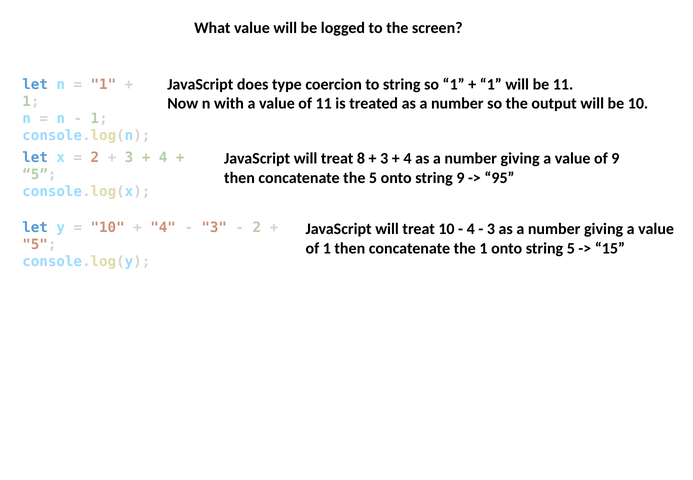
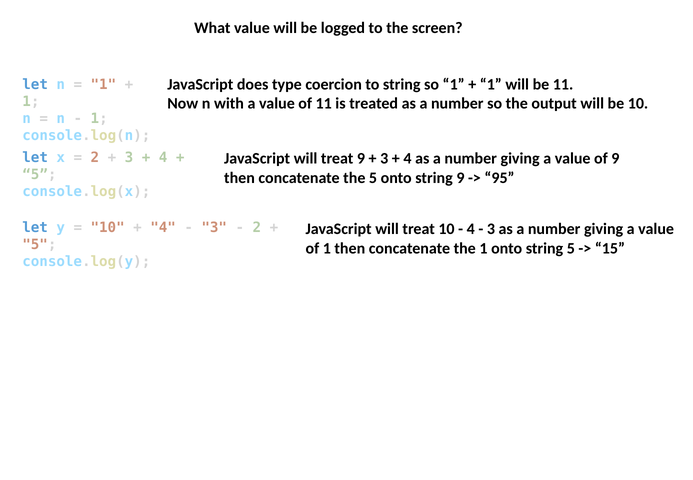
treat 8: 8 -> 9
